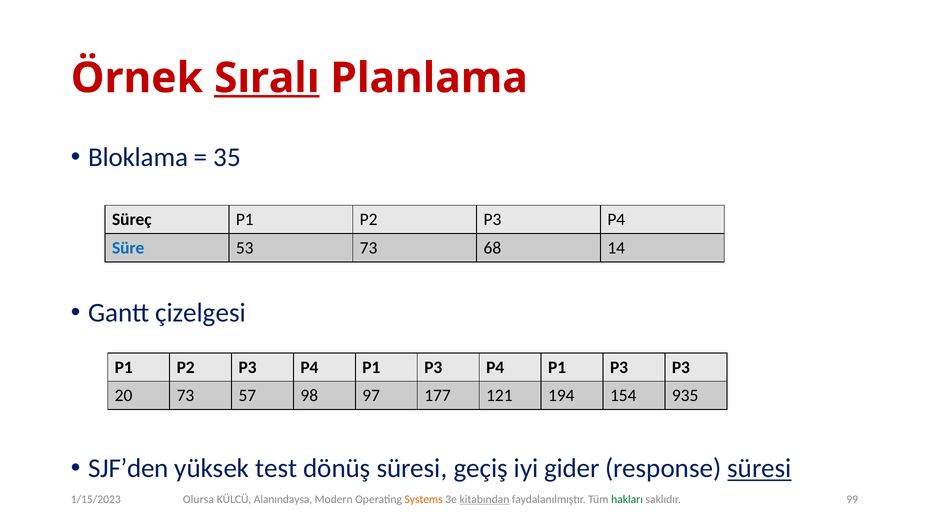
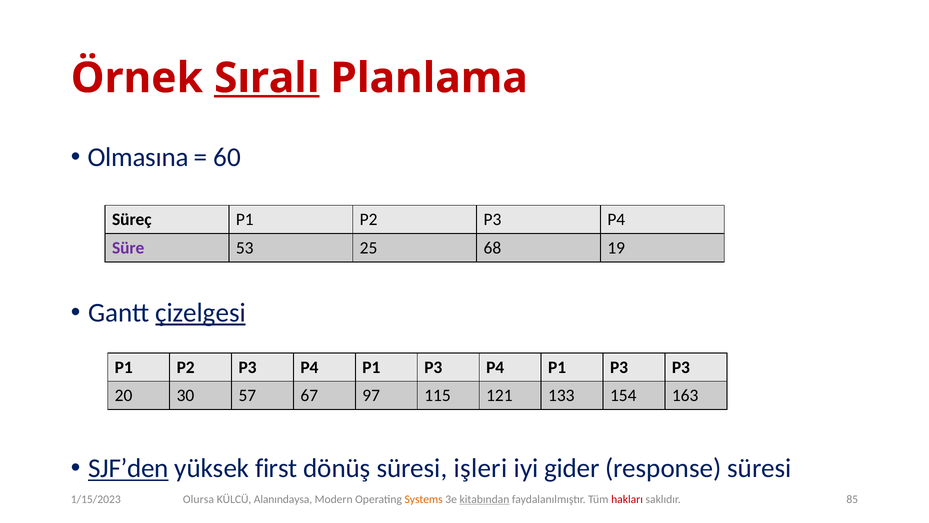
Bloklama: Bloklama -> Olmasına
35: 35 -> 60
Süre colour: blue -> purple
53 73: 73 -> 25
14: 14 -> 19
çizelgesi underline: none -> present
20 73: 73 -> 30
98: 98 -> 67
177: 177 -> 115
194: 194 -> 133
935: 935 -> 163
SJF’den underline: none -> present
test: test -> first
geçiş: geçiş -> işleri
süresi at (760, 468) underline: present -> none
hakları colour: green -> red
99: 99 -> 85
